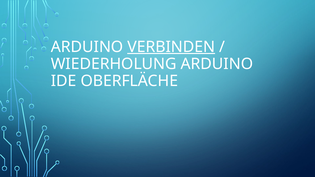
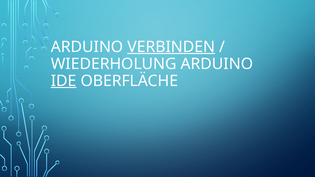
IDE underline: none -> present
